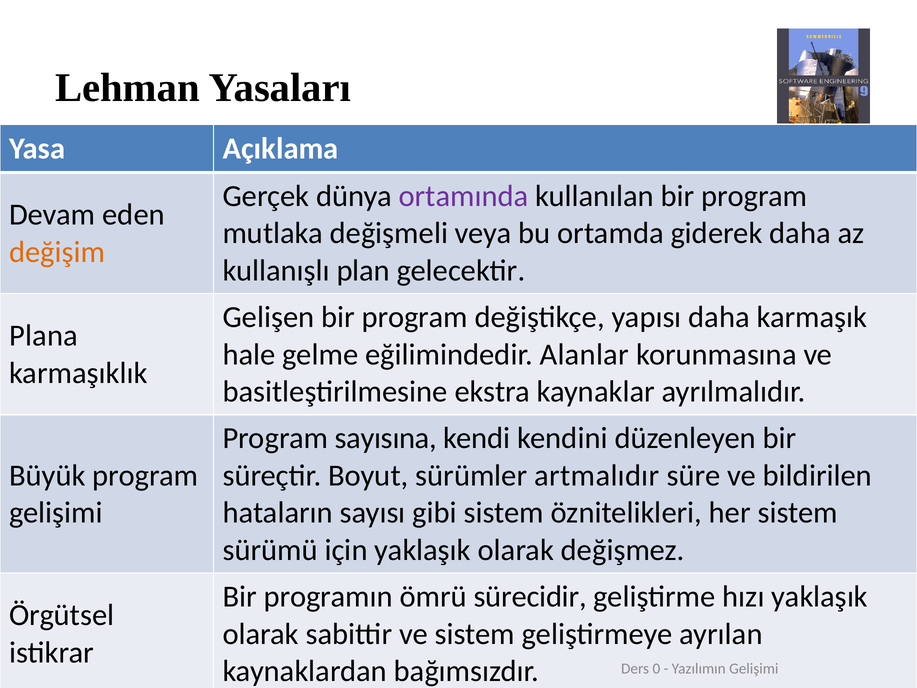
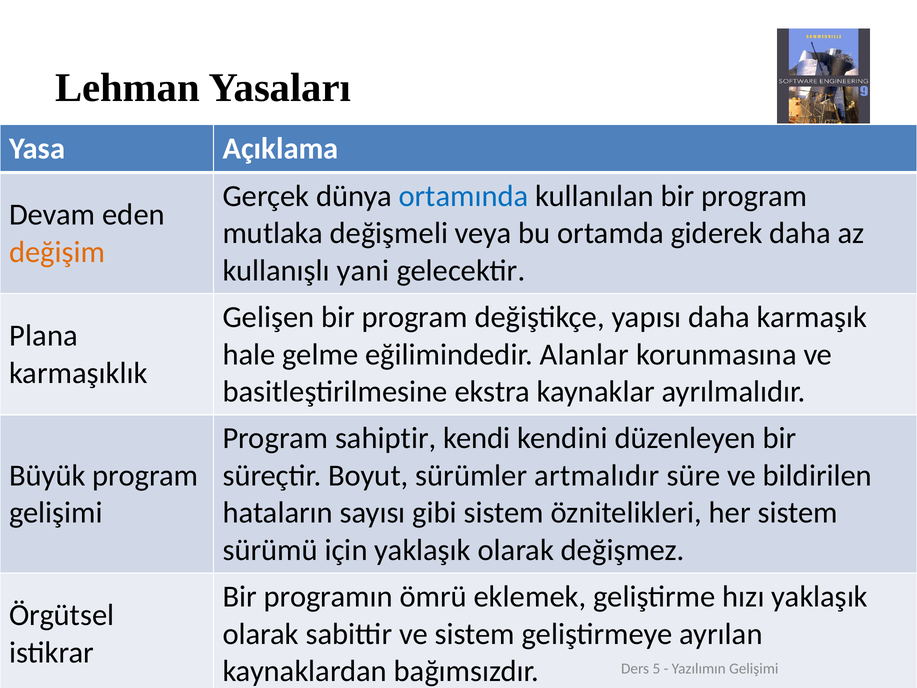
ortamında colour: purple -> blue
plan: plan -> yani
sayısına: sayısına -> sahiptir
sürecidir: sürecidir -> eklemek
0: 0 -> 5
